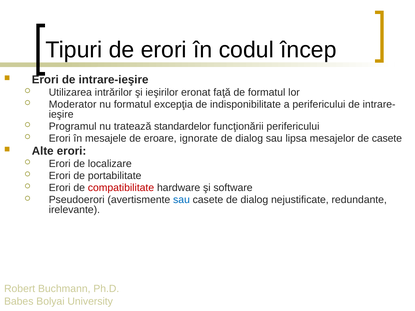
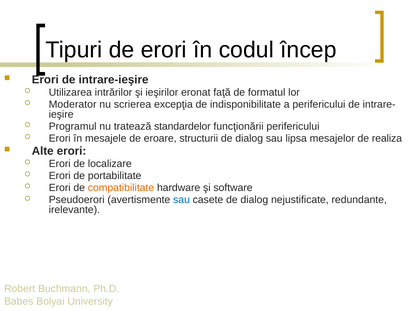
nu formatul: formatul -> scrierea
ignorate: ignorate -> structurii
de casete: casete -> realiza
compatibilitate colour: red -> orange
